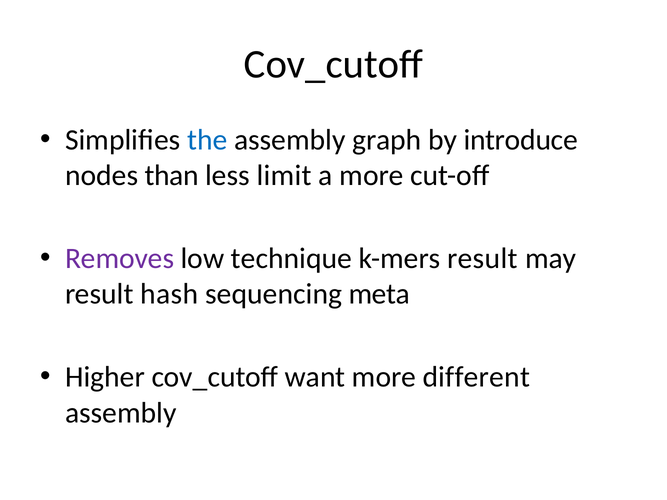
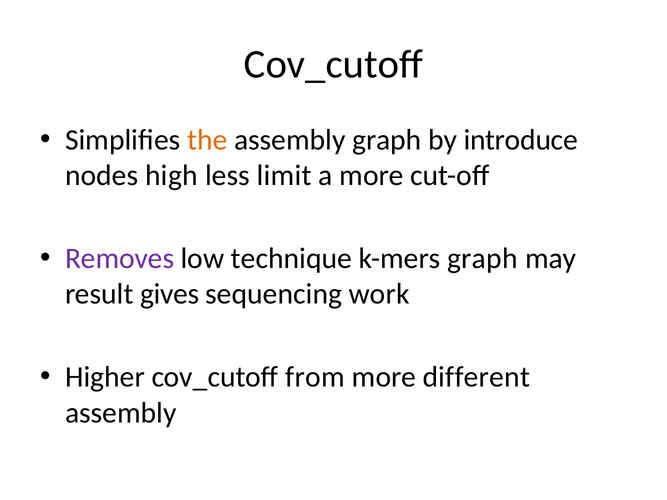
the colour: blue -> orange
than: than -> high
k-mers result: result -> graph
hash: hash -> gives
meta: meta -> work
want: want -> from
